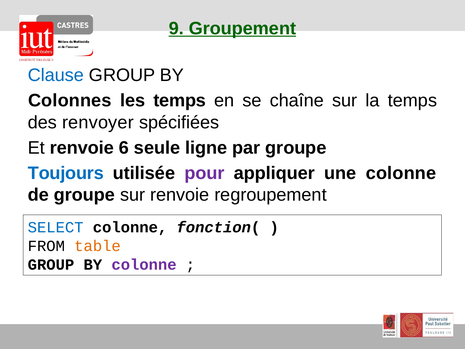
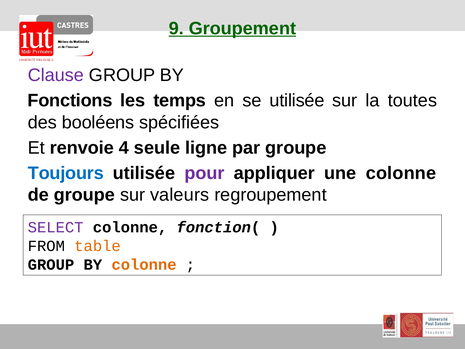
Clause colour: blue -> purple
Colonnes: Colonnes -> Fonctions
se chaîne: chaîne -> utilisée
la temps: temps -> toutes
renvoyer: renvoyer -> booléens
6: 6 -> 4
sur renvoie: renvoie -> valeurs
SELECT colour: blue -> purple
colonne at (144, 265) colour: purple -> orange
